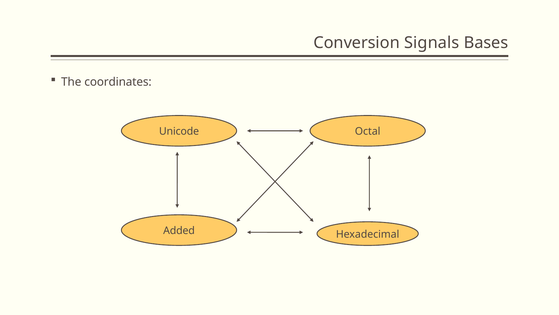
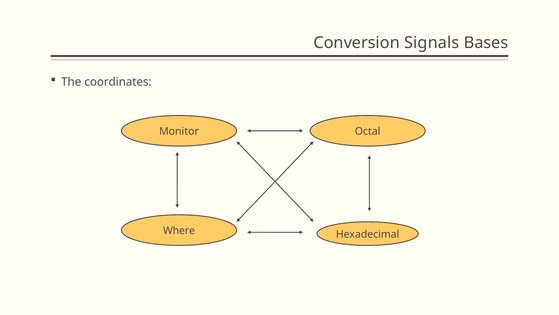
Unicode: Unicode -> Monitor
Added: Added -> Where
